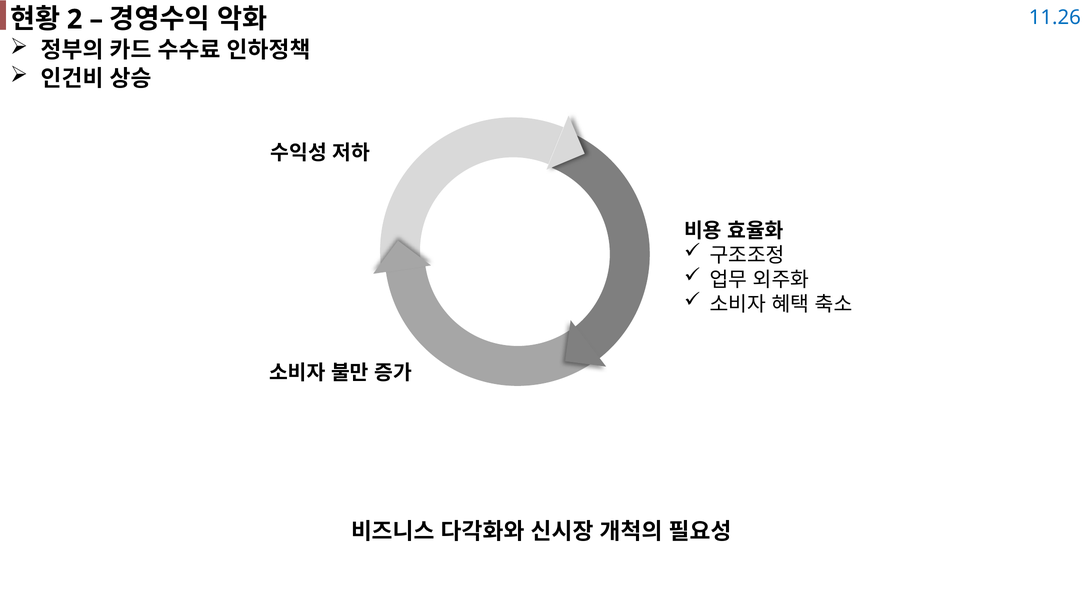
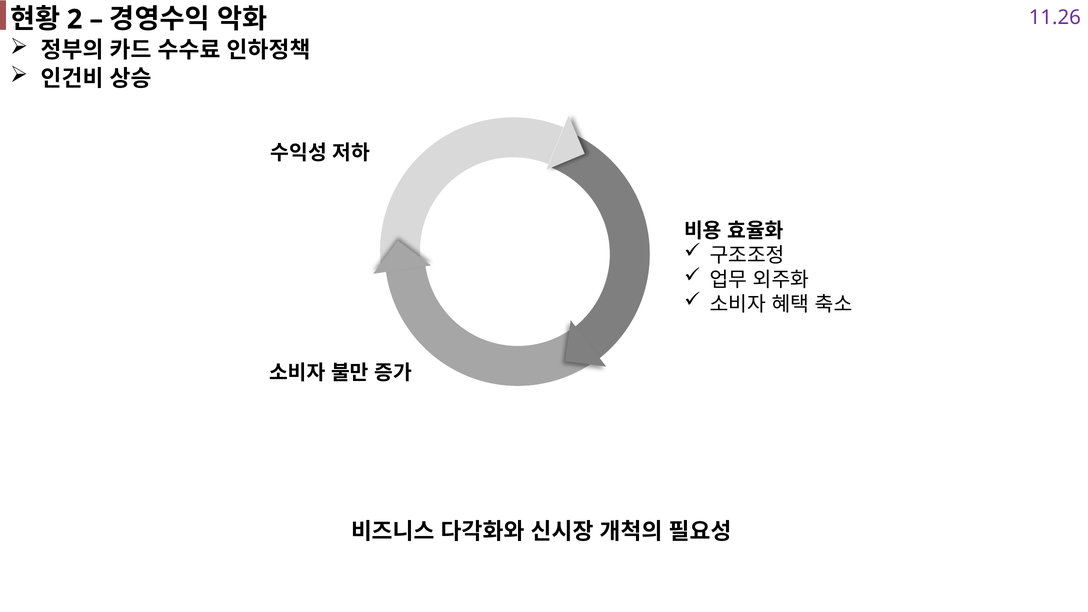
11.26 colour: blue -> purple
